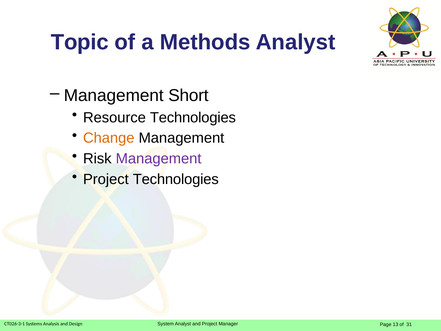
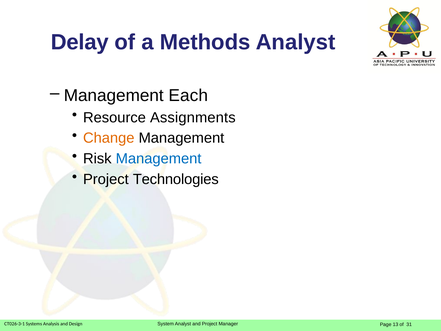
Topic: Topic -> Delay
Short: Short -> Each
Resource Technologies: Technologies -> Assignments
Management at (159, 159) colour: purple -> blue
